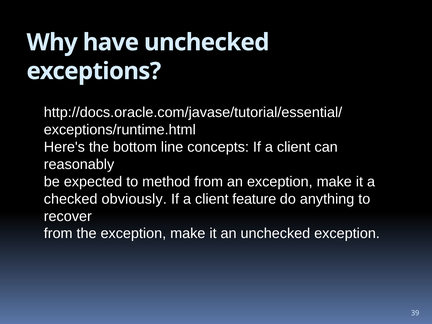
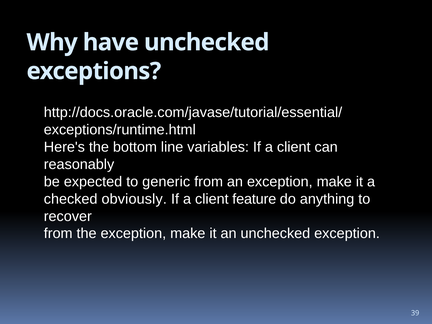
concepts: concepts -> variables
method: method -> generic
